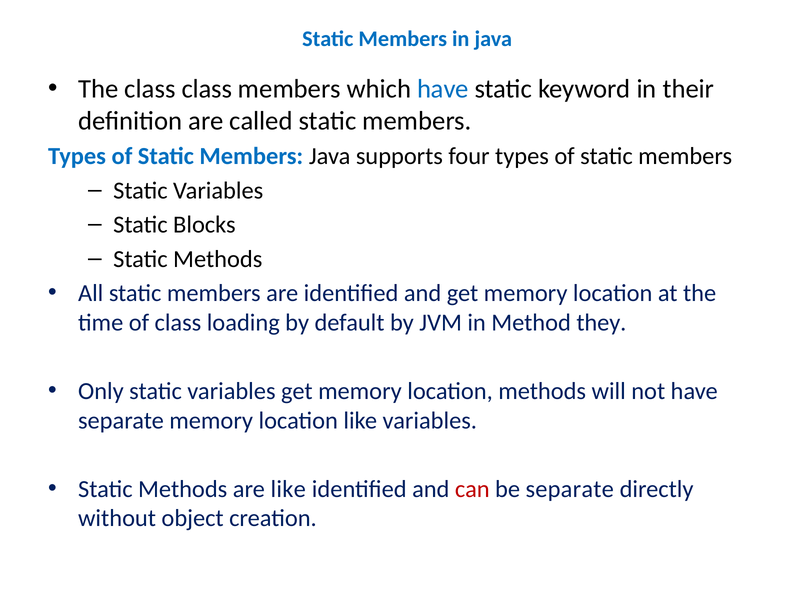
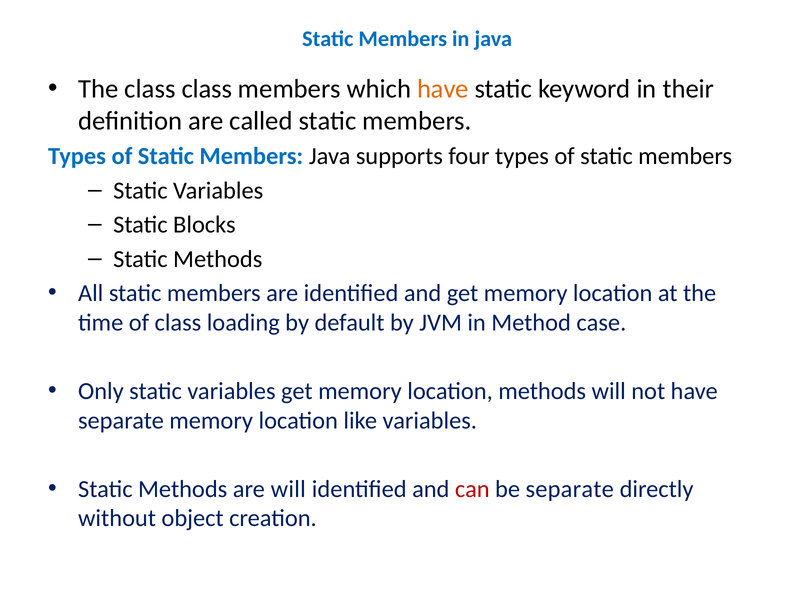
have at (443, 89) colour: blue -> orange
they: they -> case
are like: like -> will
